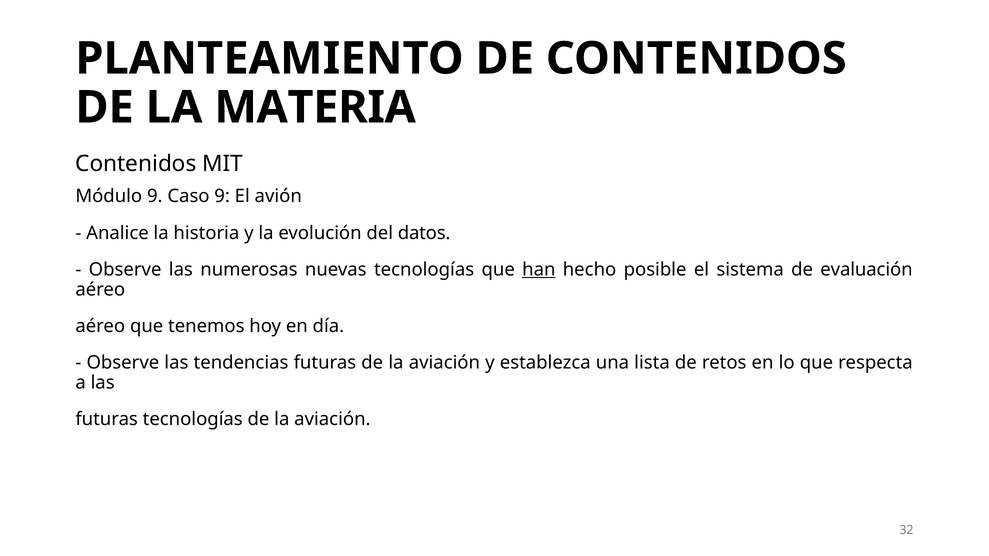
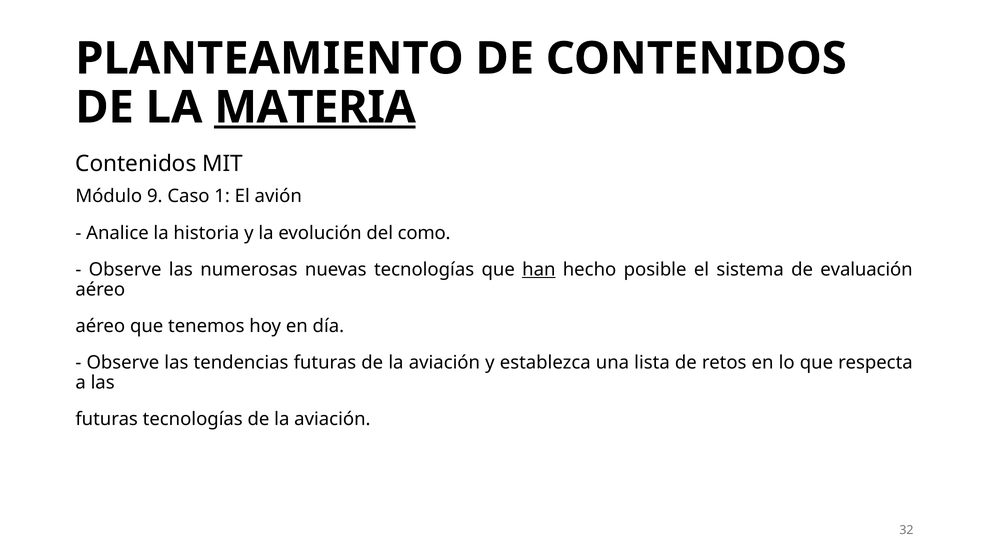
MATERIA underline: none -> present
Caso 9: 9 -> 1
datos: datos -> como
